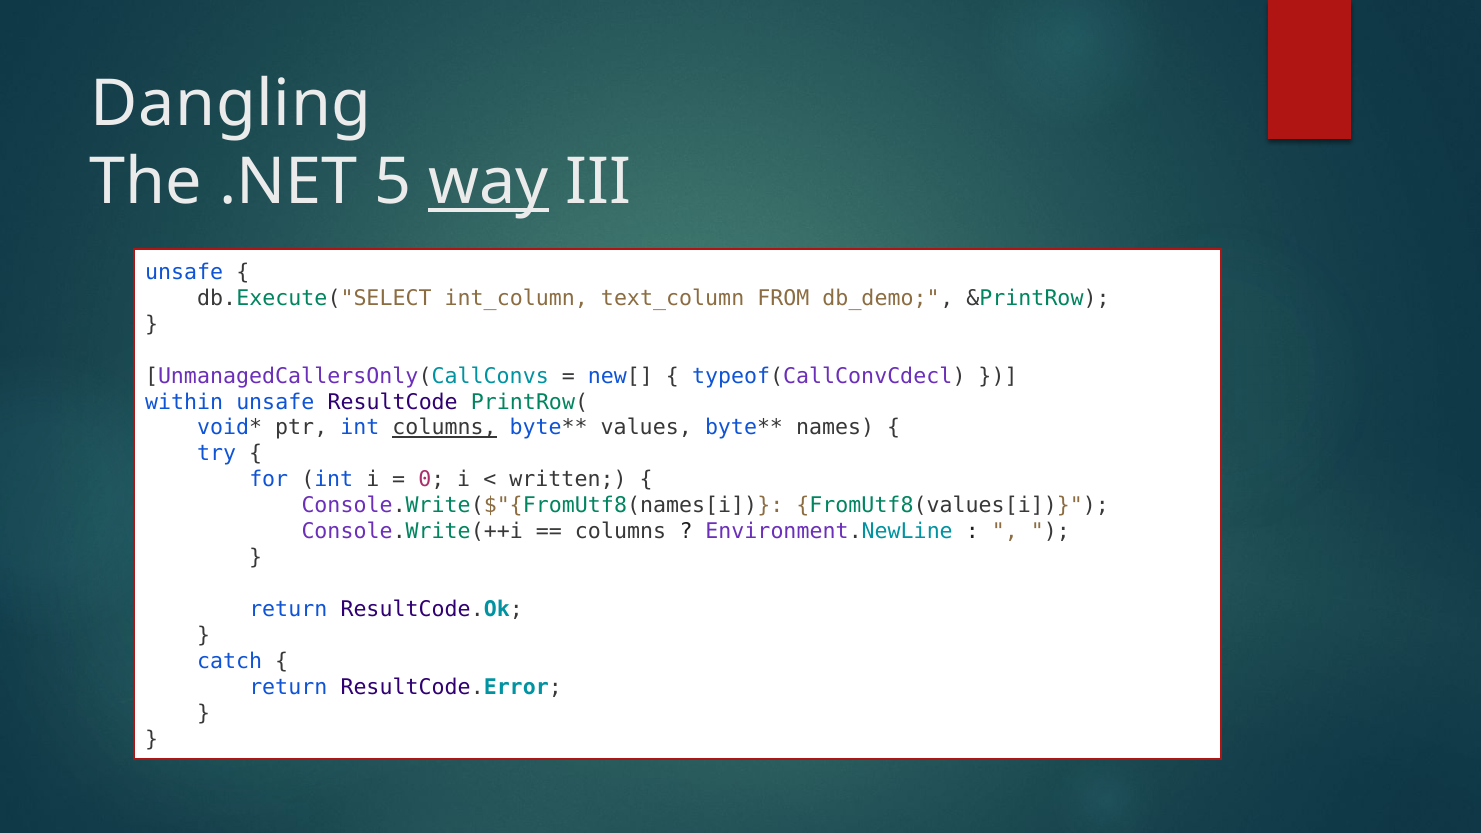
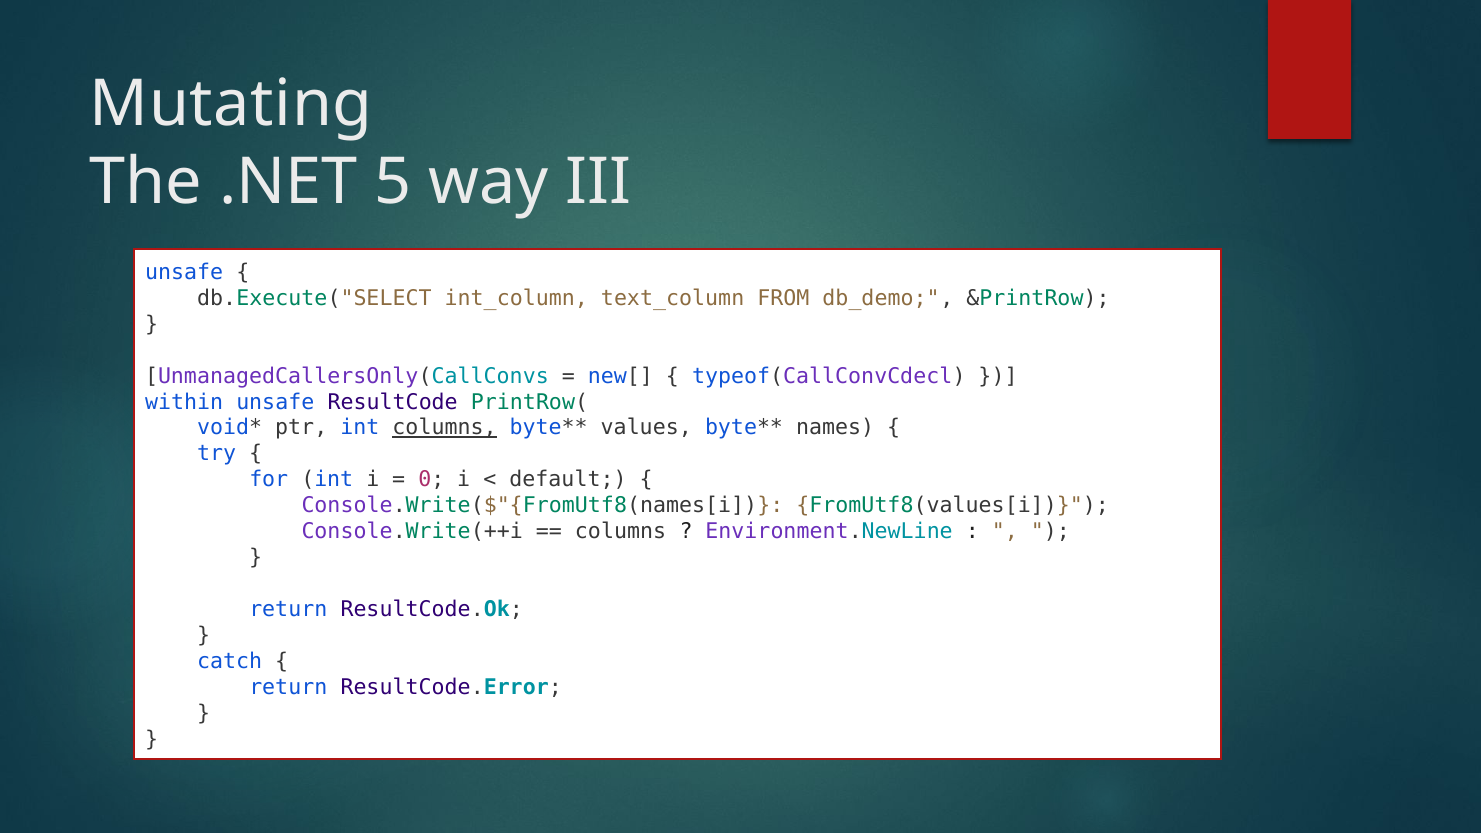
Dangling: Dangling -> Mutating
way underline: present -> none
written: written -> default
